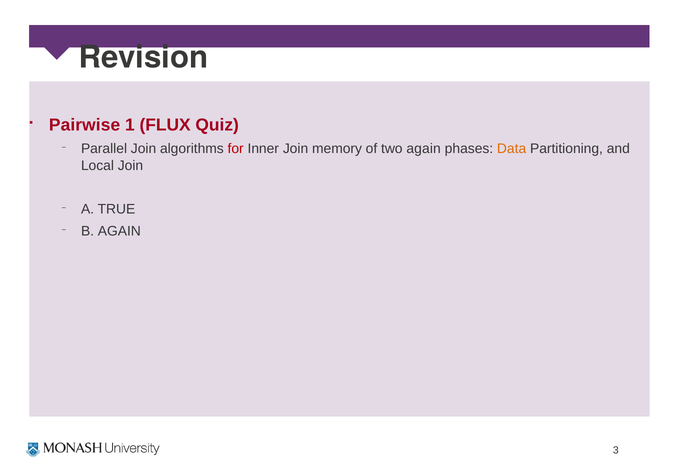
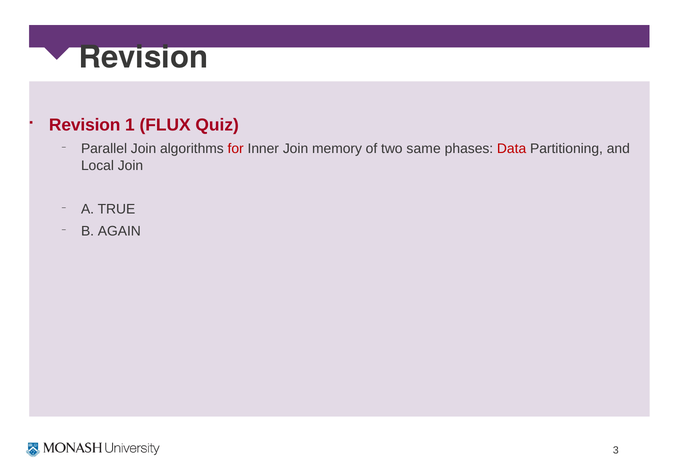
Pairwise at (85, 125): Pairwise -> Revision
two again: again -> same
Data colour: orange -> red
